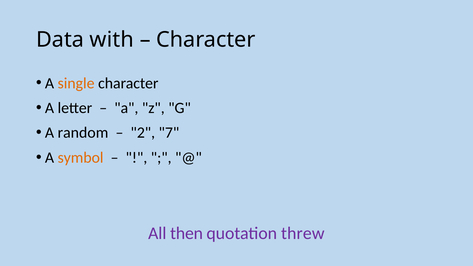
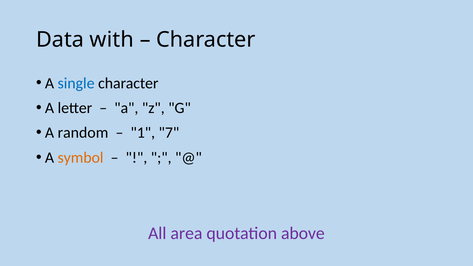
single colour: orange -> blue
2: 2 -> 1
then: then -> area
threw: threw -> above
